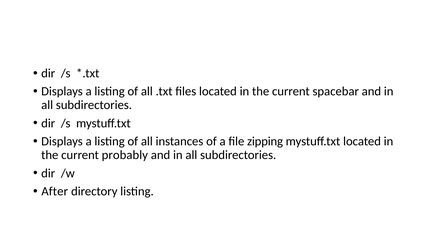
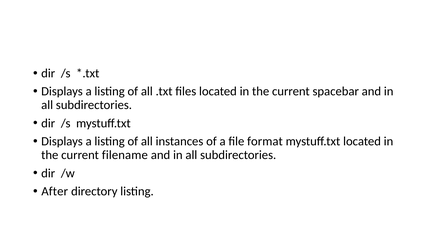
zipping: zipping -> format
probably: probably -> filename
